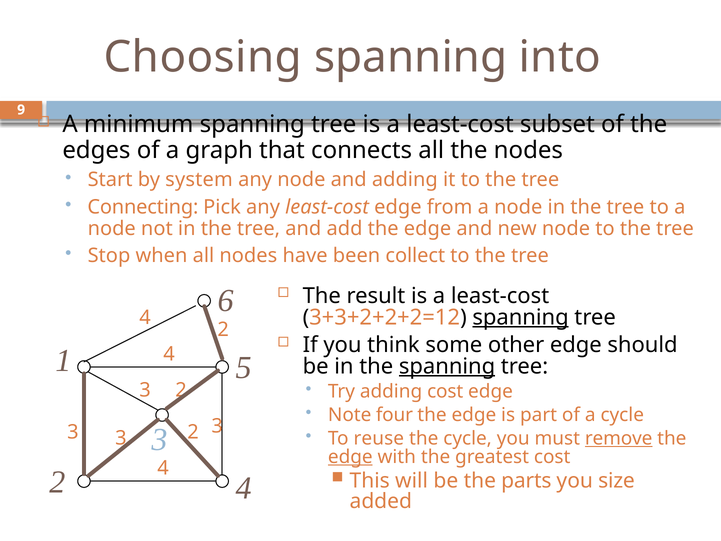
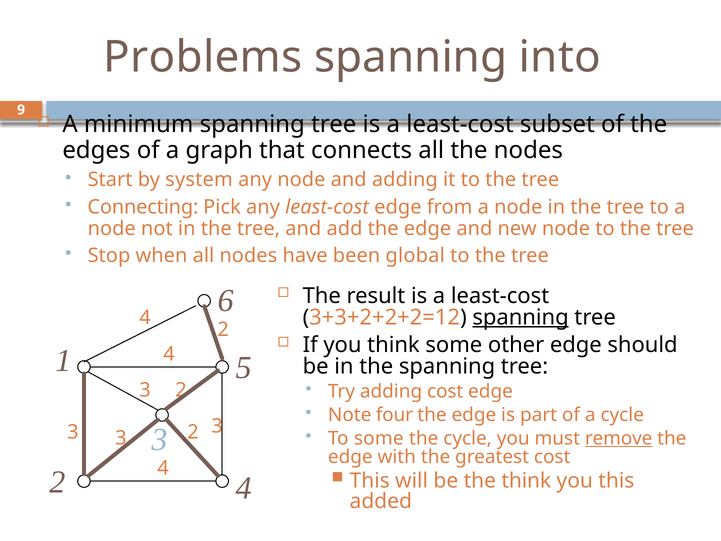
Choosing: Choosing -> Problems
collect: collect -> global
spanning at (447, 366) underline: present -> none
To reuse: reuse -> some
edge at (350, 457) underline: present -> none
the parts: parts -> think
you size: size -> this
